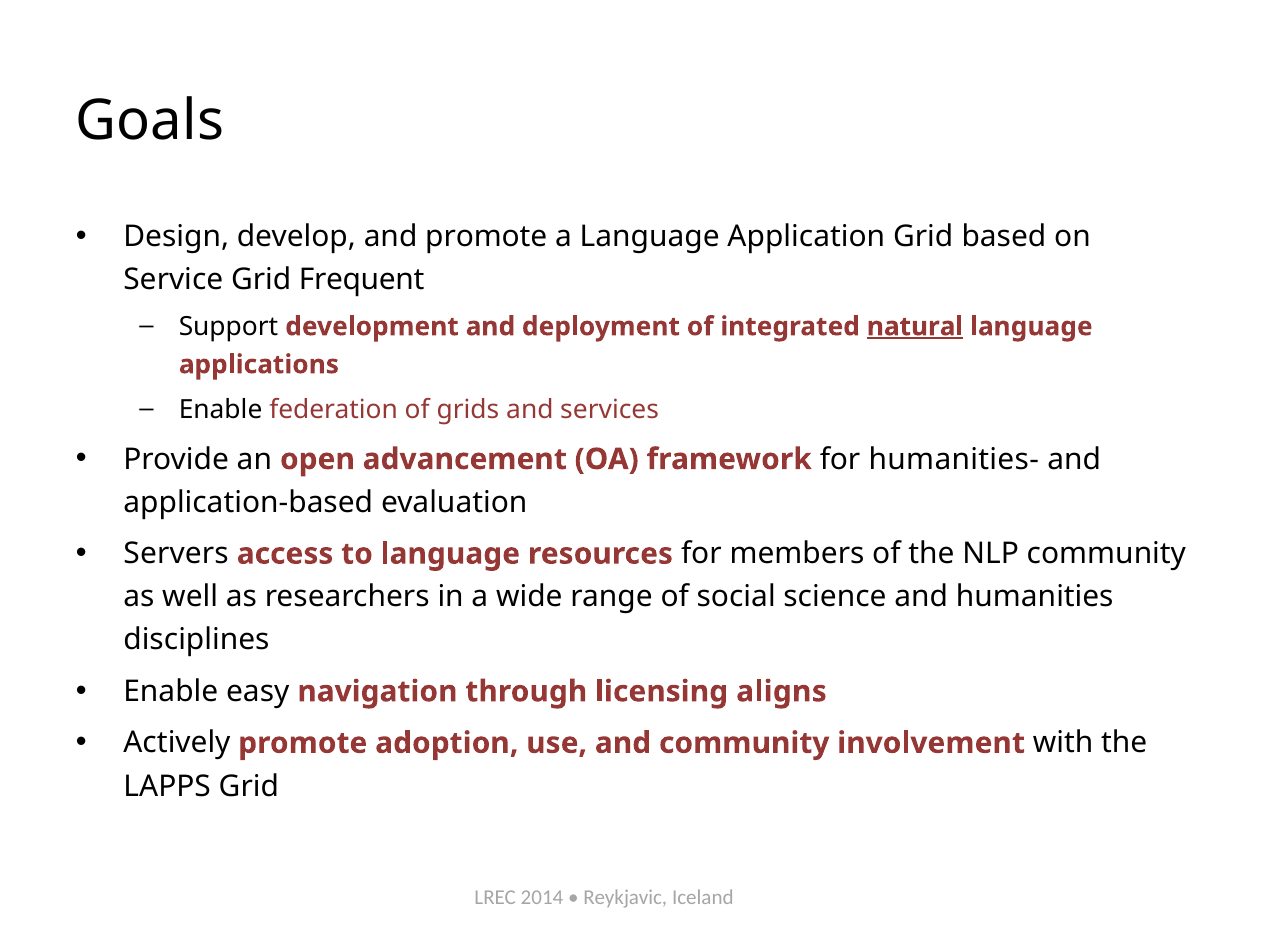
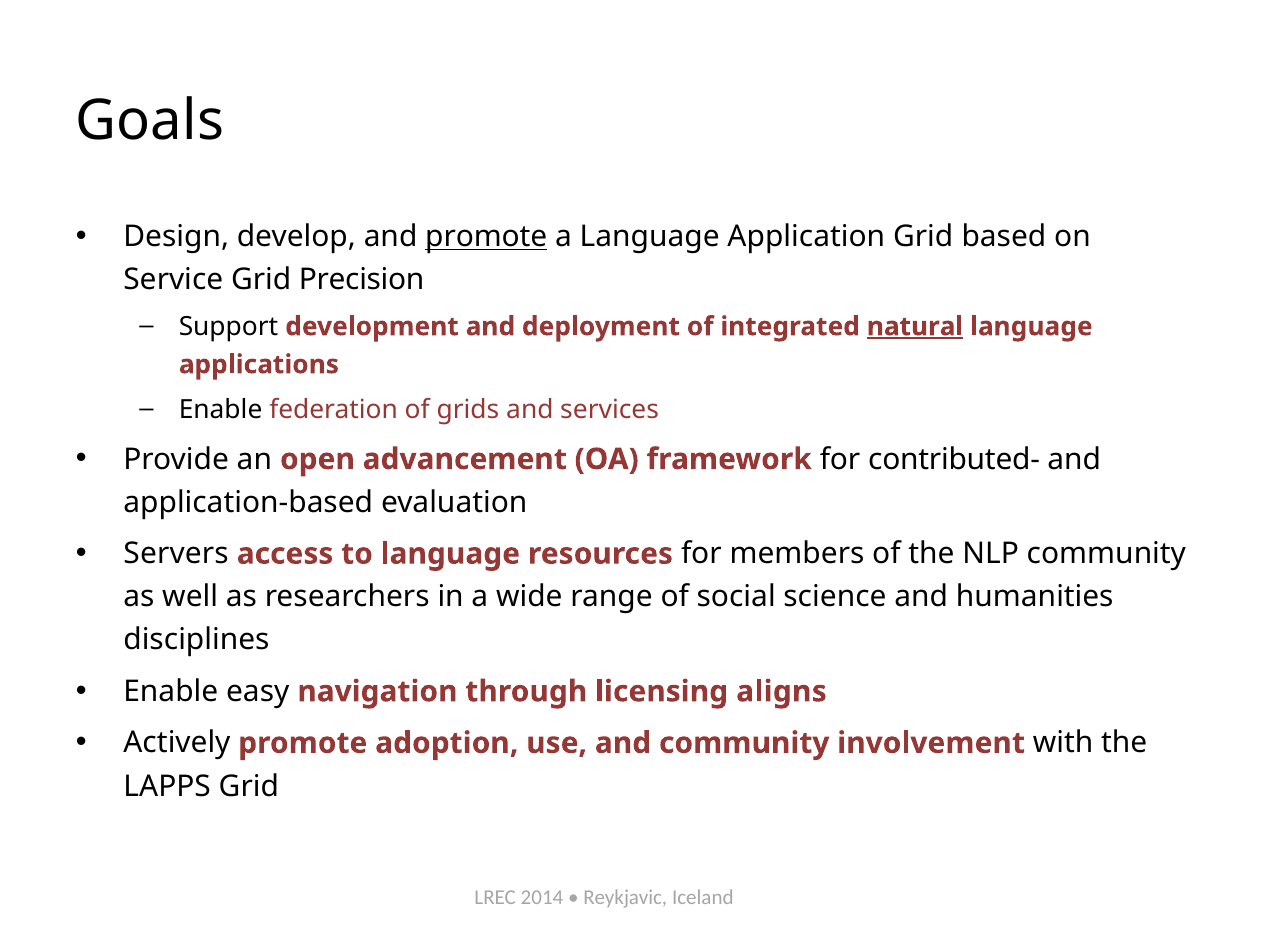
promote at (486, 236) underline: none -> present
Frequent: Frequent -> Precision
humanities-: humanities- -> contributed-
